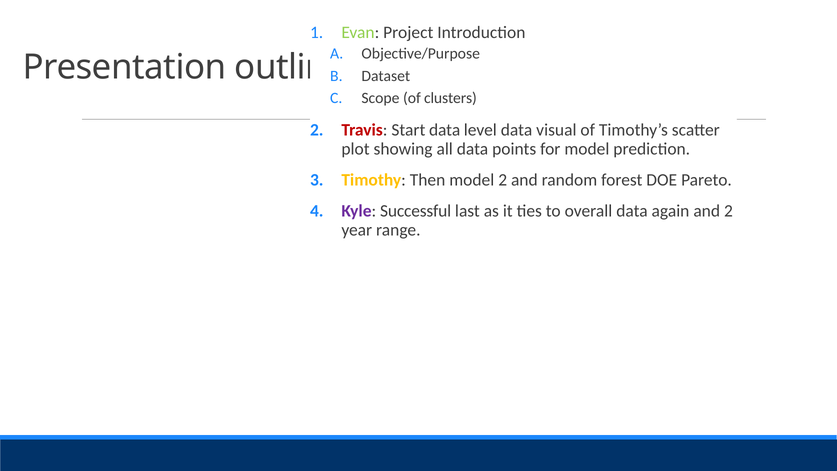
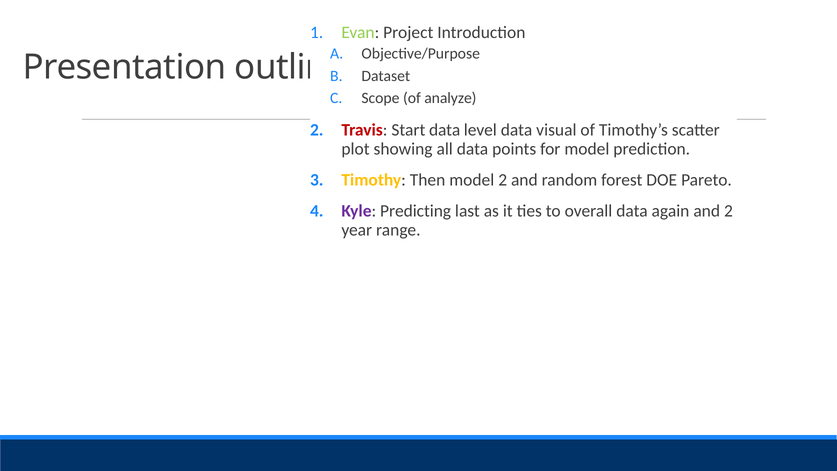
clusters: clusters -> analyze
Successful: Successful -> Predicting
